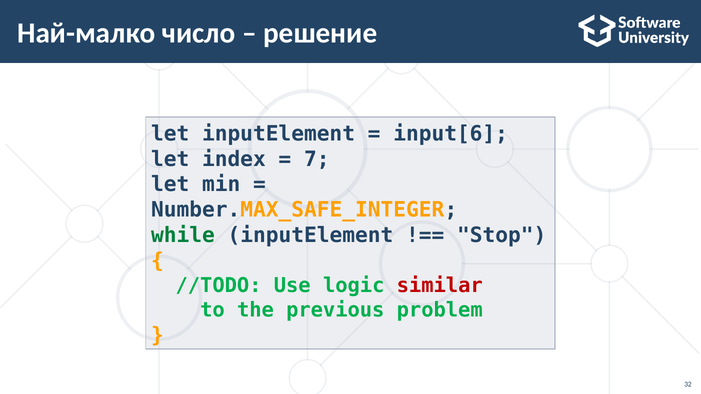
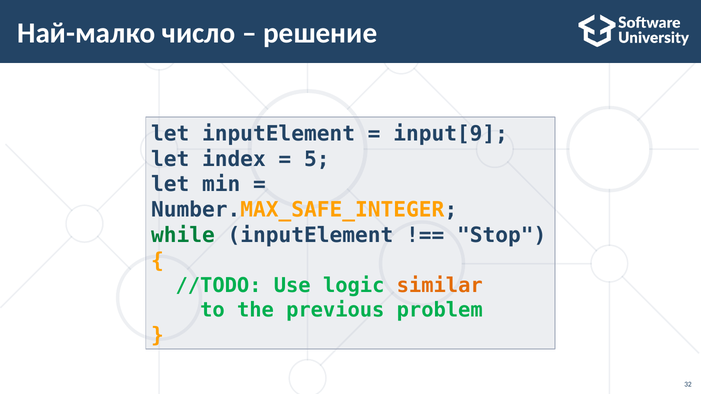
input[6: input[6 -> input[9
7: 7 -> 5
similar colour: red -> orange
